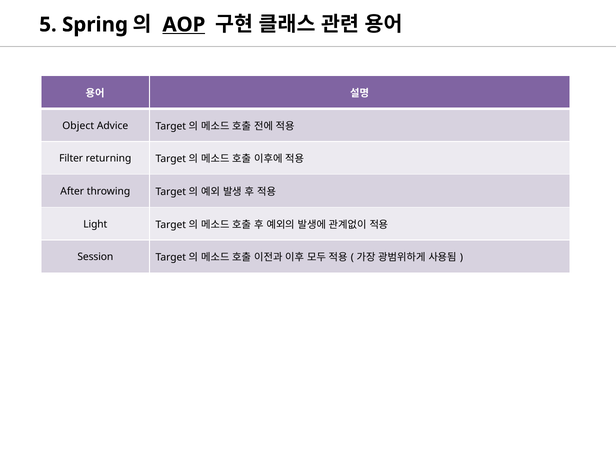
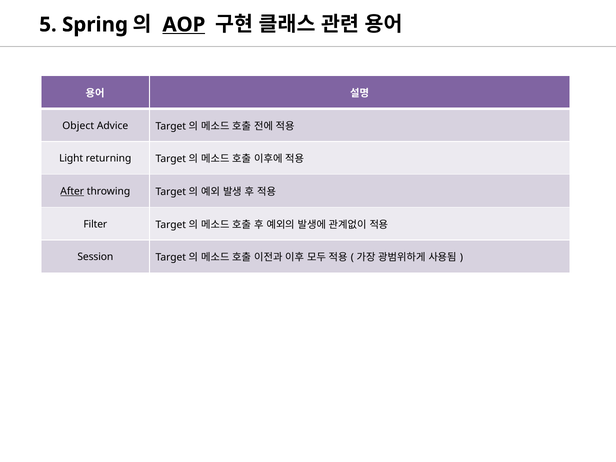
Filter: Filter -> Light
After underline: none -> present
Light: Light -> Filter
